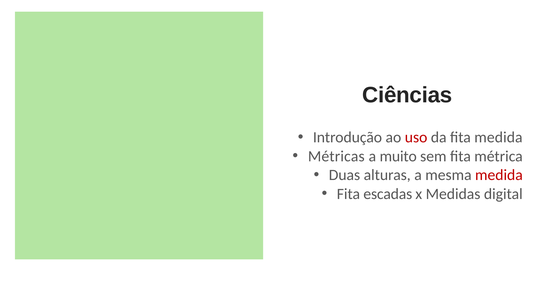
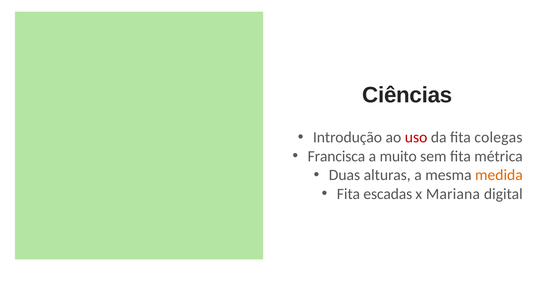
fita medida: medida -> colegas
Métricas: Métricas -> Francisca
medida at (499, 175) colour: red -> orange
Medidas: Medidas -> Mariana
